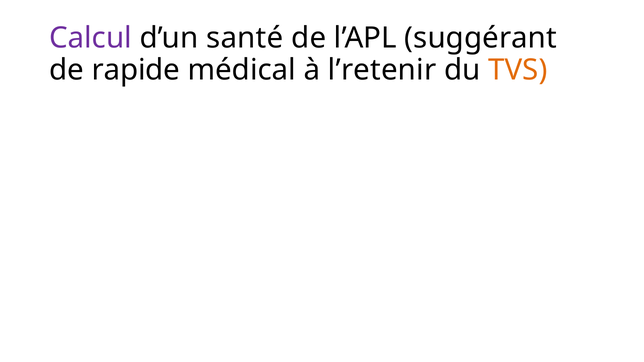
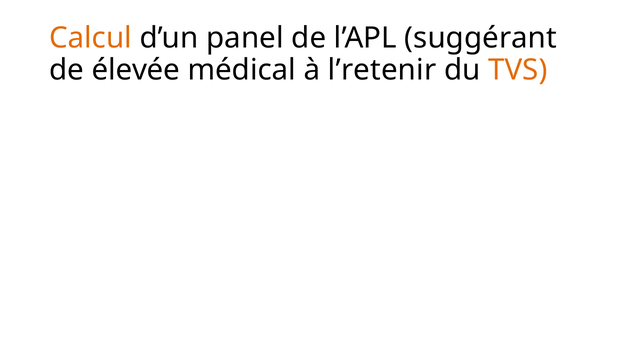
Calcul colour: purple -> orange
santé: santé -> panel
rapide: rapide -> élevée
